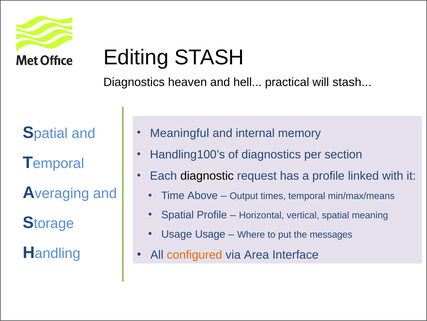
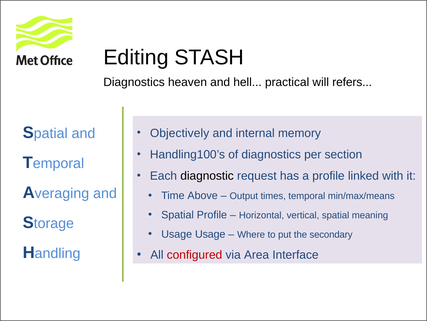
will stash: stash -> refers
Meaningful: Meaningful -> Objectively
messages: messages -> secondary
configured colour: orange -> red
